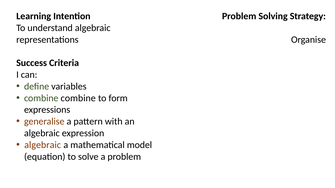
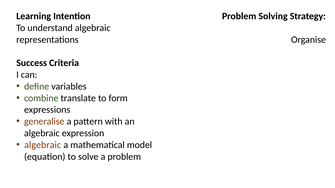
combine combine: combine -> translate
